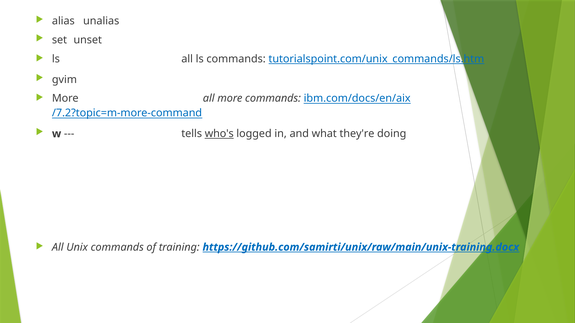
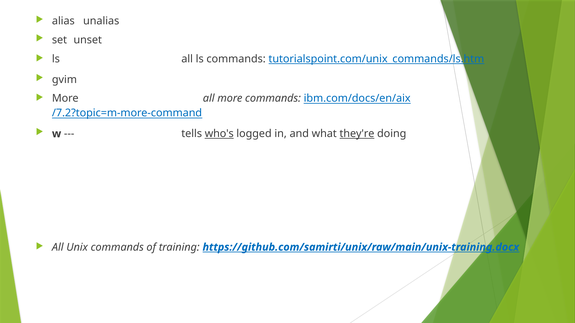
they're underline: none -> present
